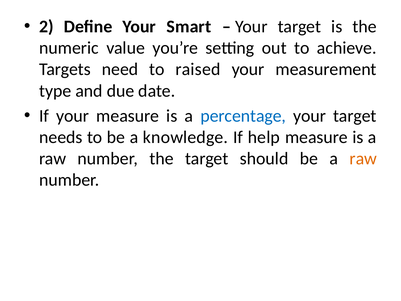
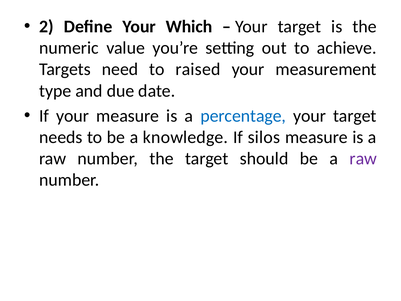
Smart: Smart -> Which
help: help -> silos
raw at (363, 159) colour: orange -> purple
